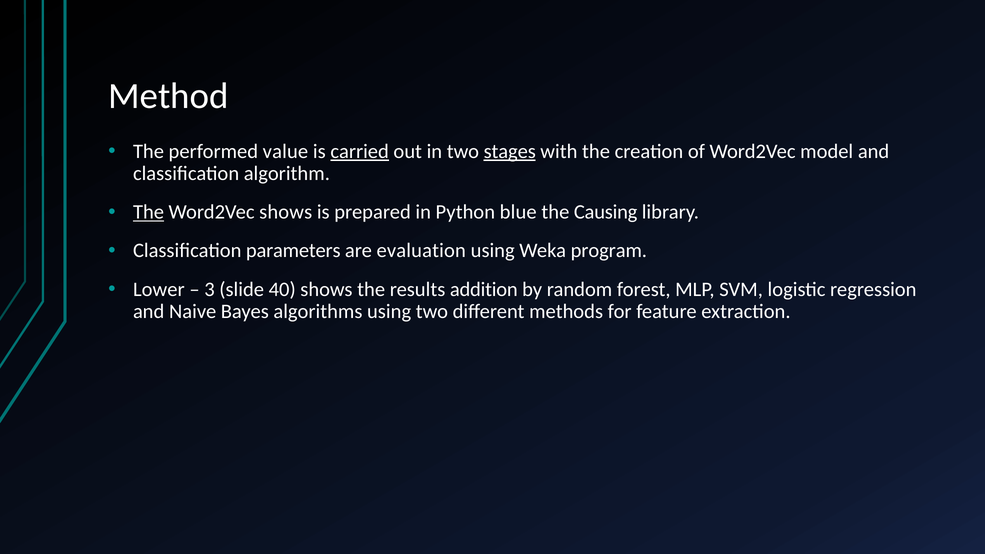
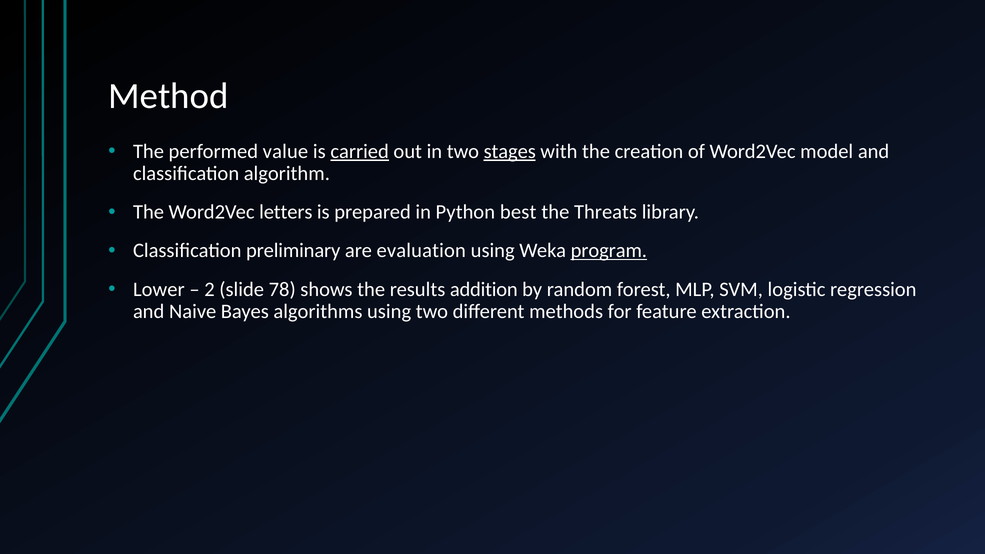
The at (149, 212) underline: present -> none
Word2Vec shows: shows -> letters
blue: blue -> best
Causing: Causing -> Threats
parameters: parameters -> preliminary
program underline: none -> present
3: 3 -> 2
40: 40 -> 78
